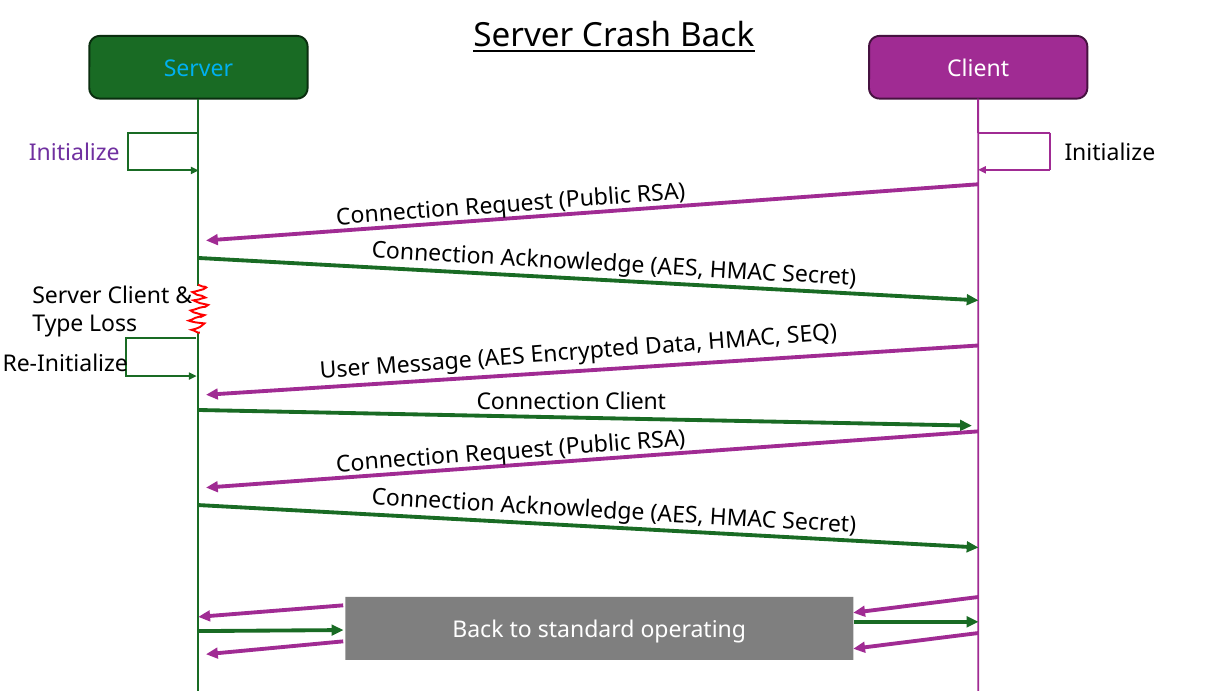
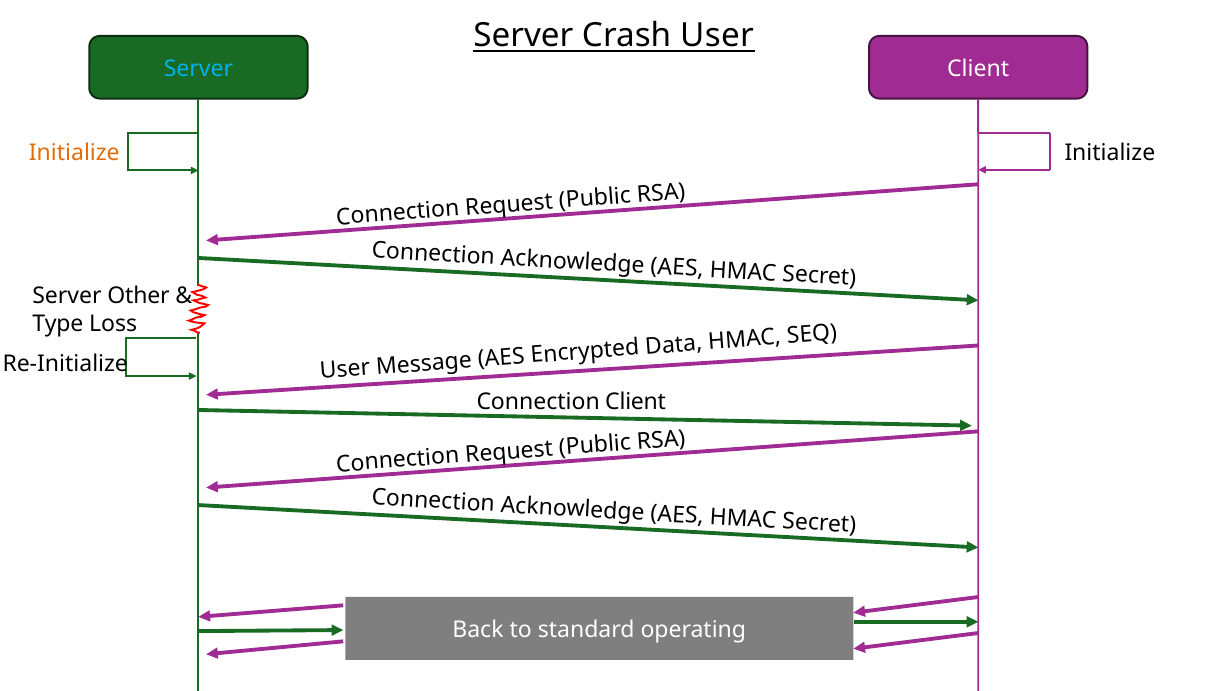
Crash Back: Back -> User
Initialize at (74, 153) colour: purple -> orange
Client at (138, 296): Client -> Other
